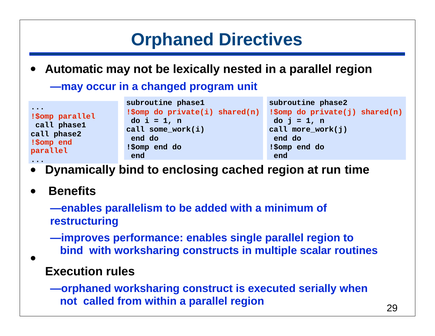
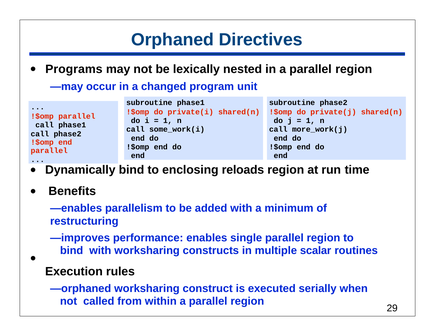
Automatic: Automatic -> Programs
cached: cached -> reloads
